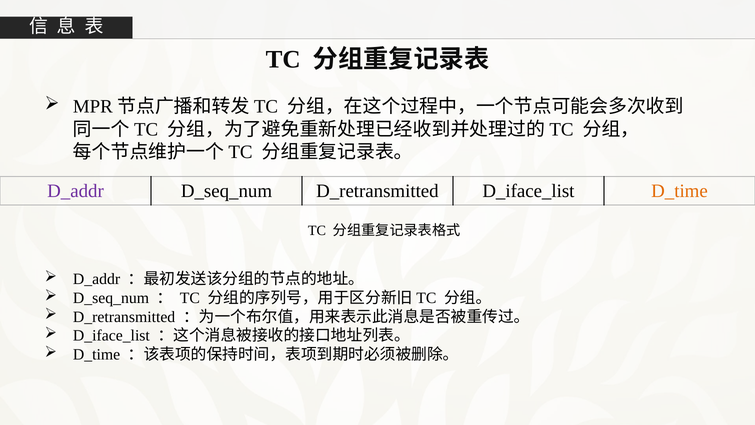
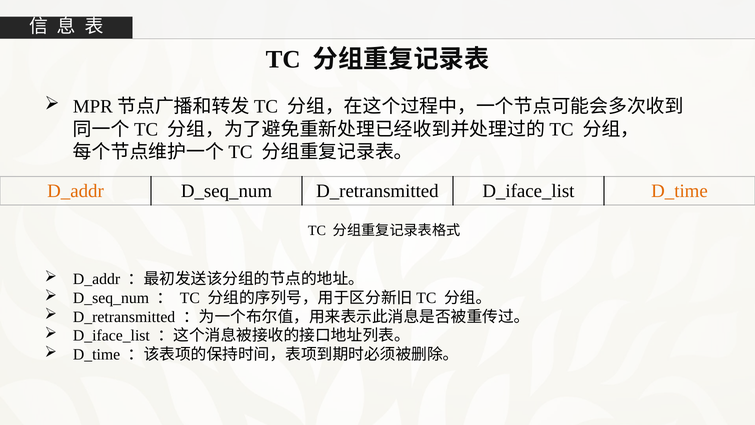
D_addr at (76, 191) colour: purple -> orange
